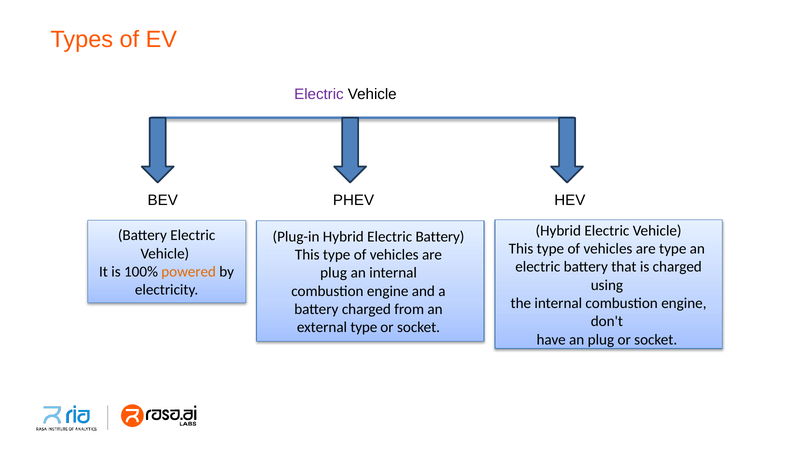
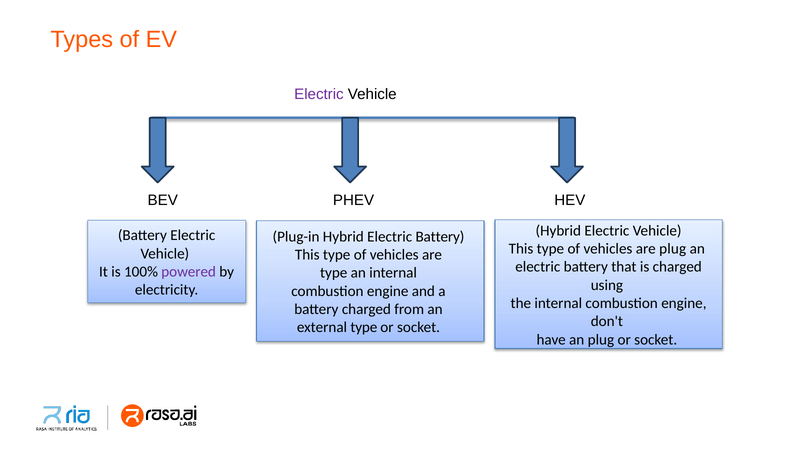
are type: type -> plug
powered colour: orange -> purple
plug at (334, 273): plug -> type
